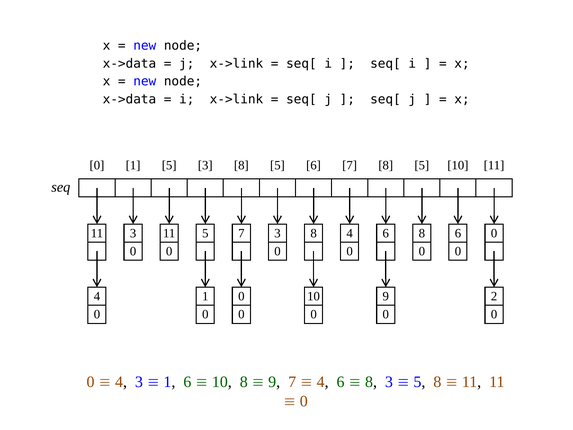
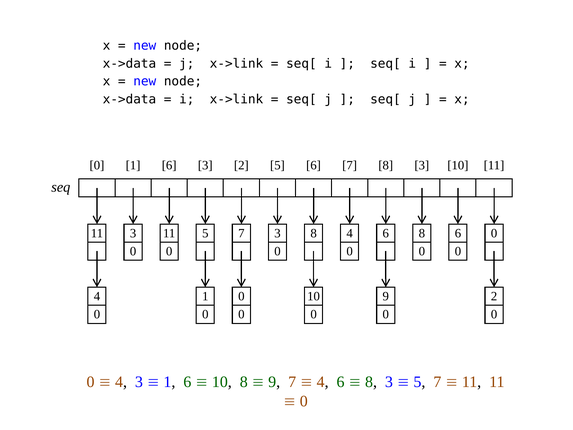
0 1 5: 5 -> 6
3 8: 8 -> 2
7 8 5: 5 -> 3
5 8: 8 -> 7
